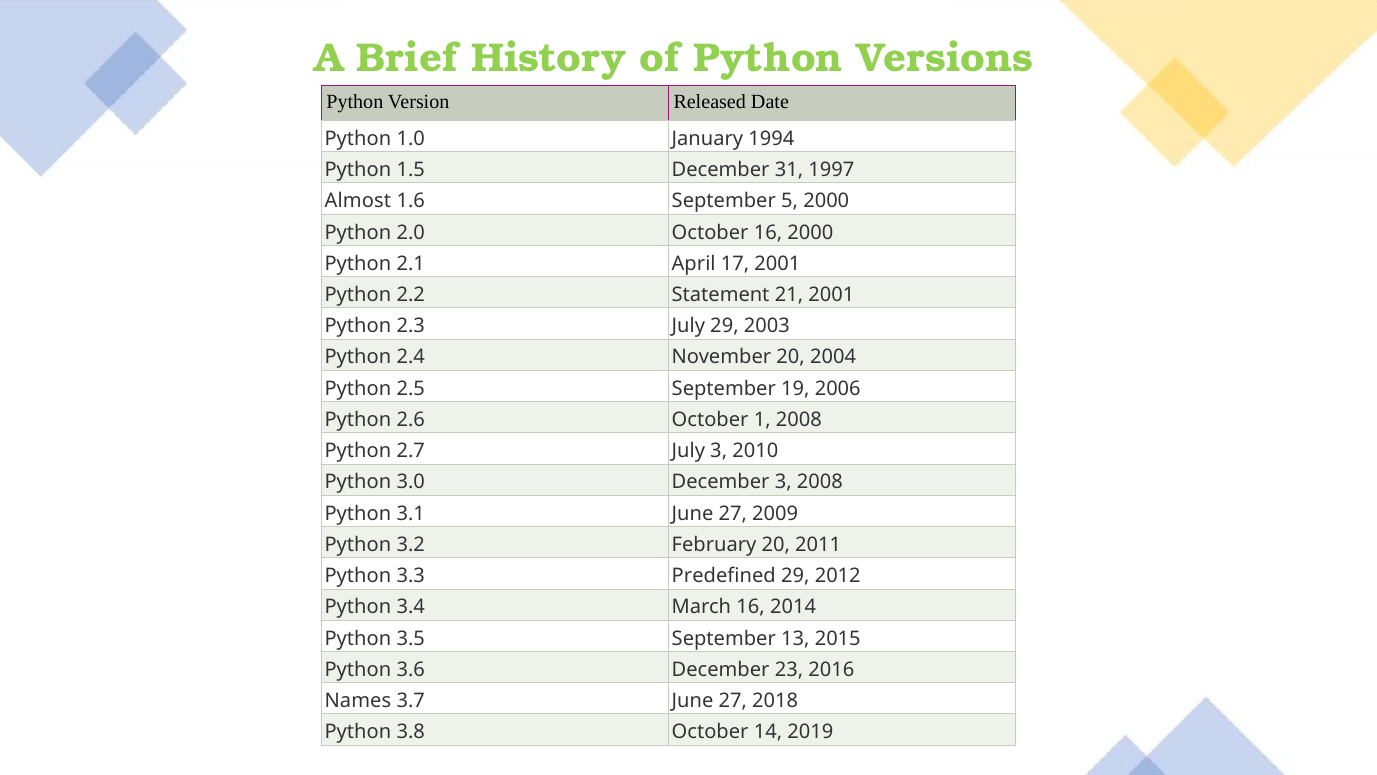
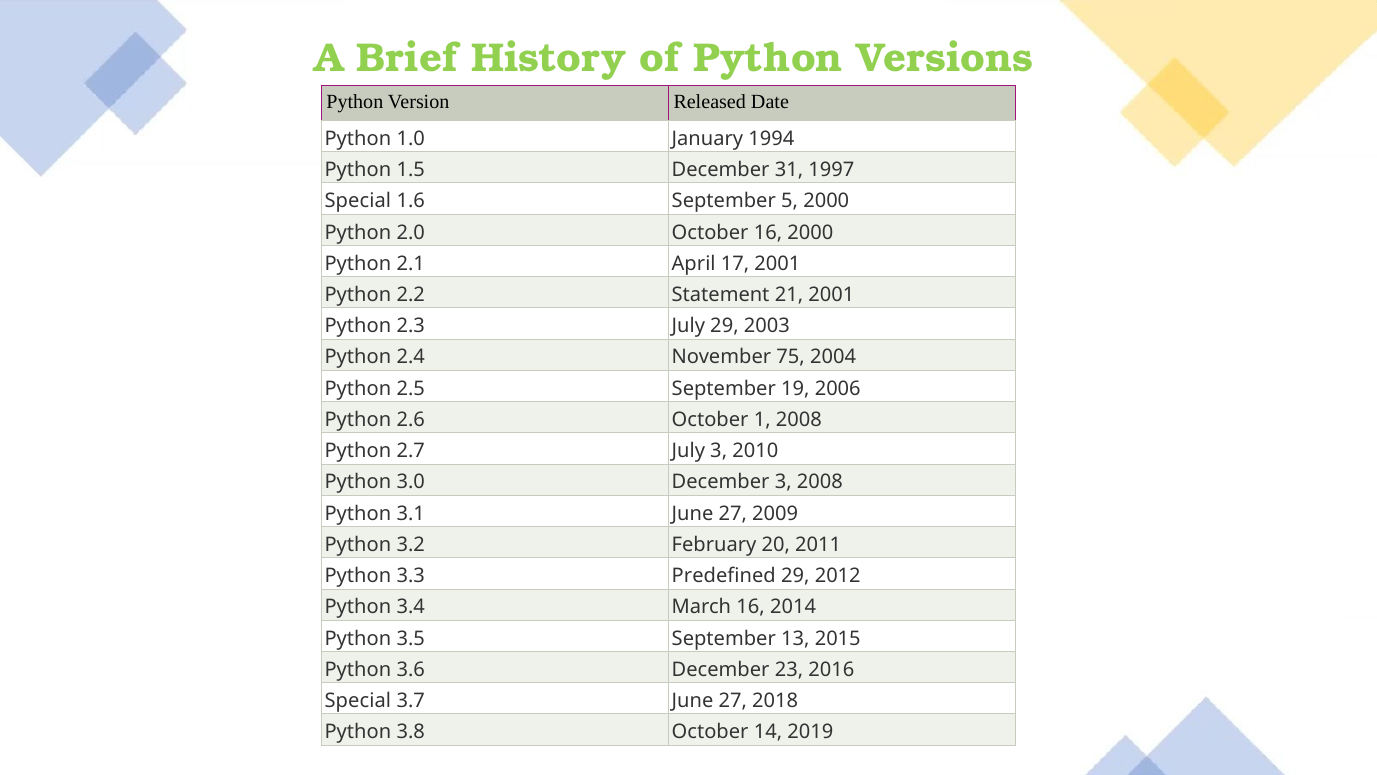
Almost at (358, 201): Almost -> Special
November 20: 20 -> 75
Names at (358, 701): Names -> Special
